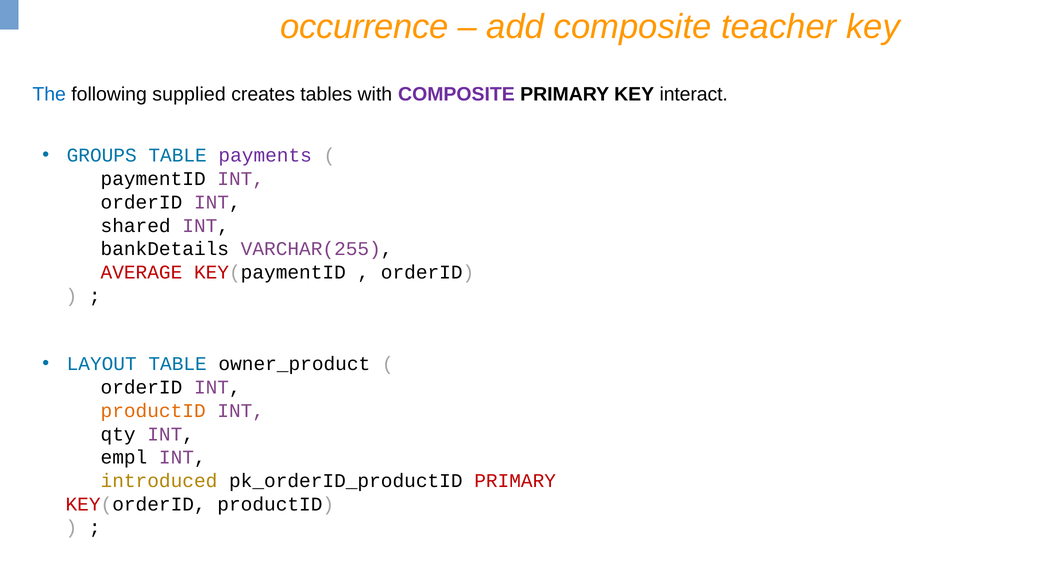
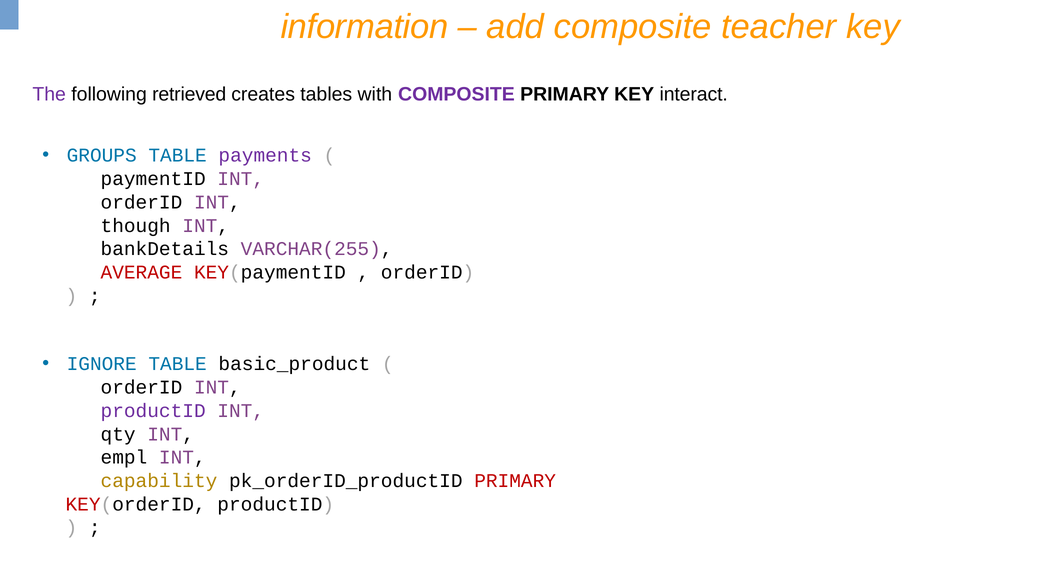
occurrence: occurrence -> information
The colour: blue -> purple
supplied: supplied -> retrieved
shared: shared -> though
LAYOUT: LAYOUT -> IGNORE
owner_product: owner_product -> basic_product
productID at (153, 411) colour: orange -> purple
introduced: introduced -> capability
